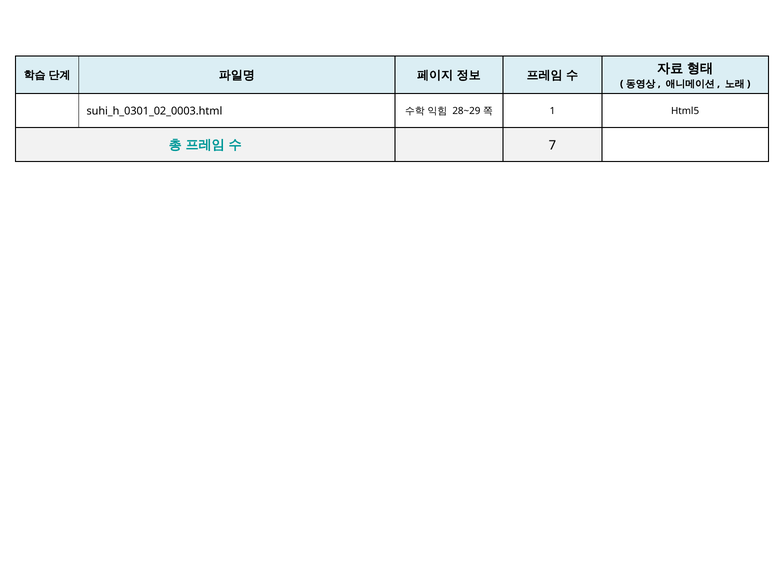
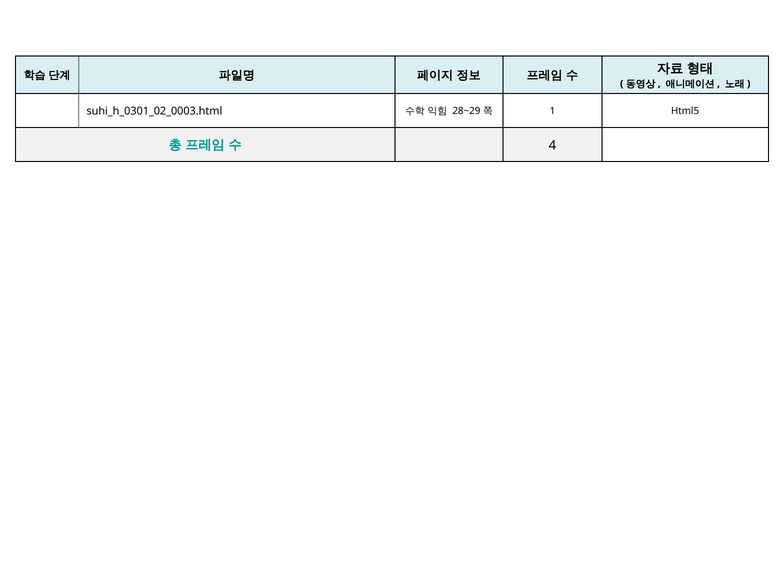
7: 7 -> 4
